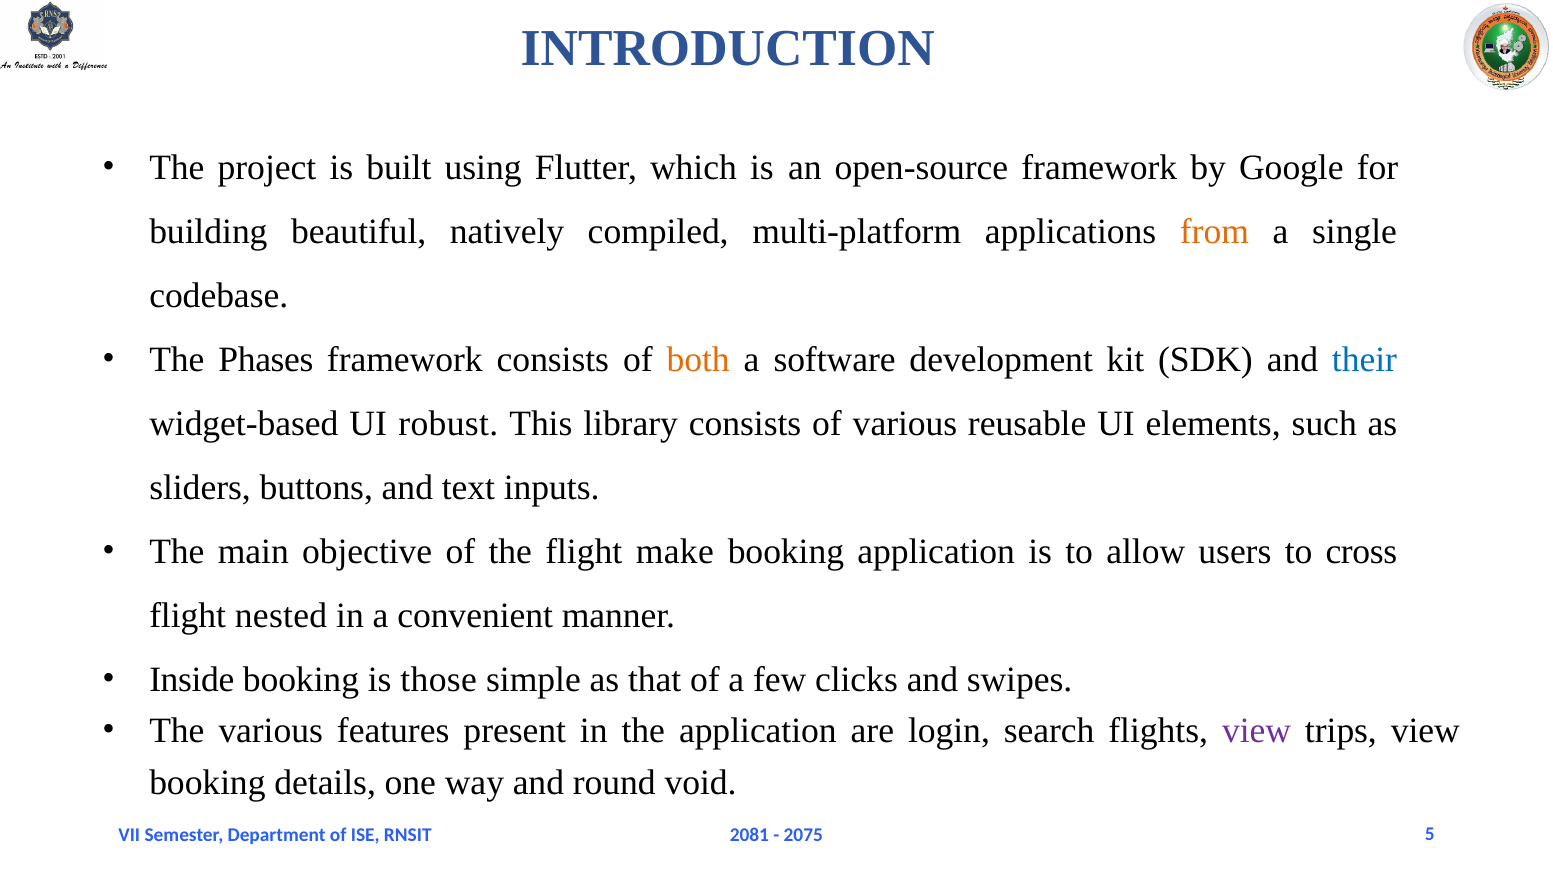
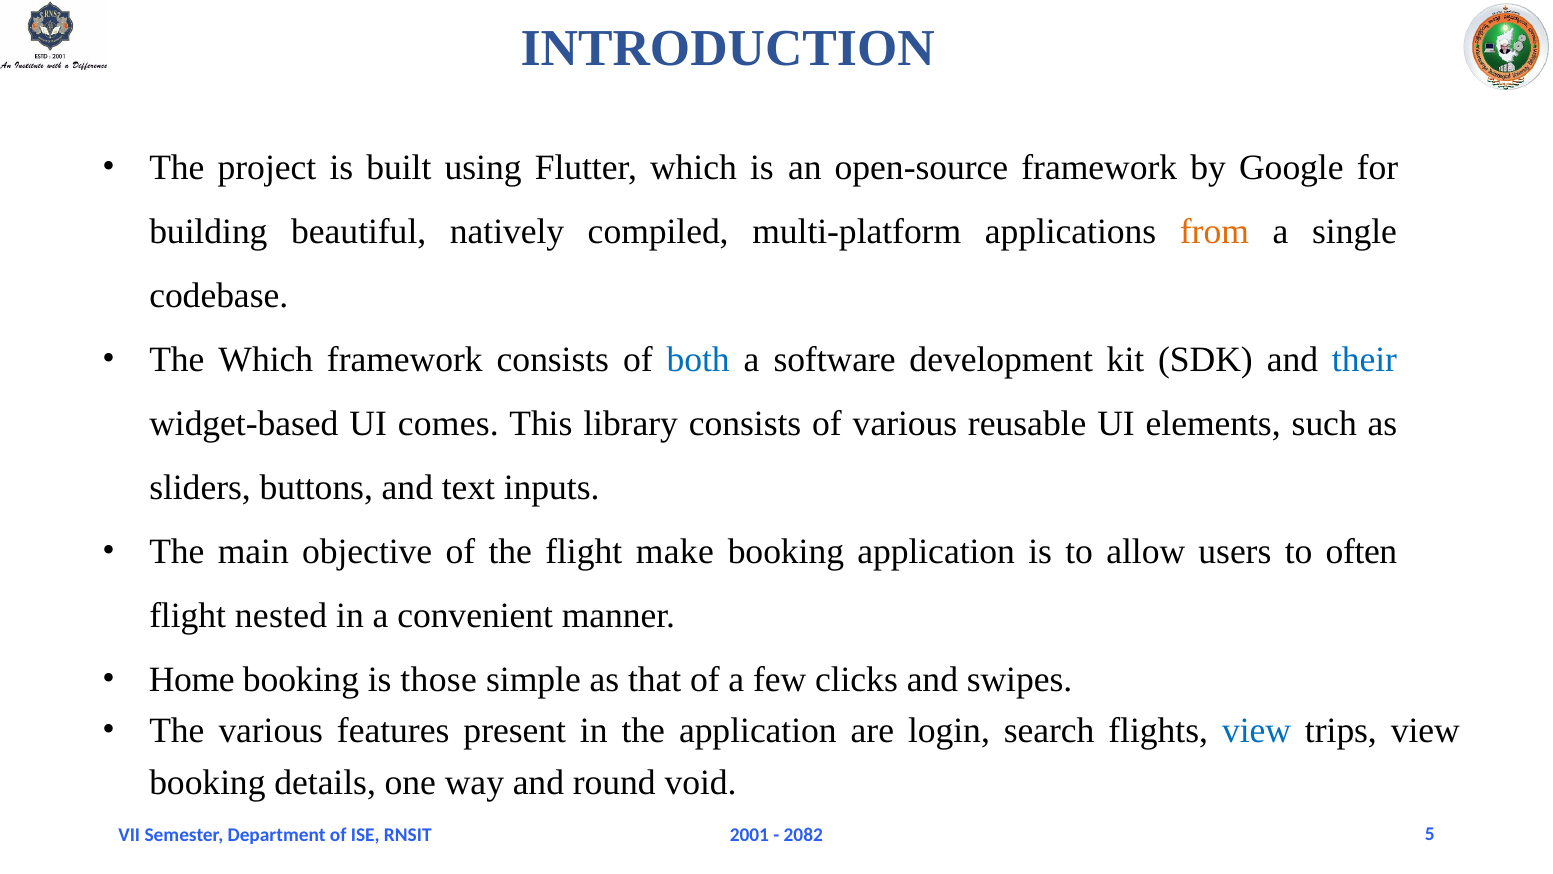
The Phases: Phases -> Which
both colour: orange -> blue
robust: robust -> comes
cross: cross -> often
Inside: Inside -> Home
view at (1257, 731) colour: purple -> blue
2081: 2081 -> 2001
2075: 2075 -> 2082
